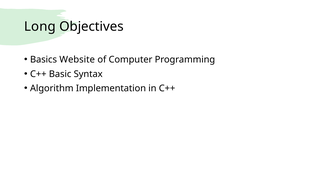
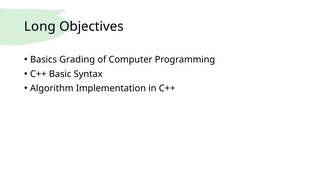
Website: Website -> Grading
